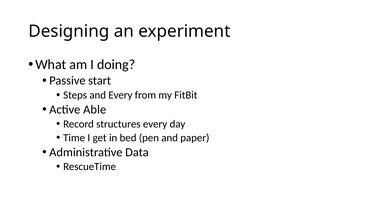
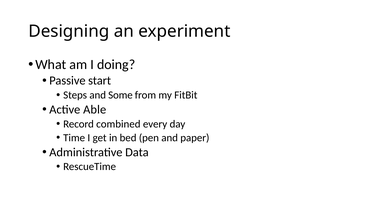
and Every: Every -> Some
structures: structures -> combined
